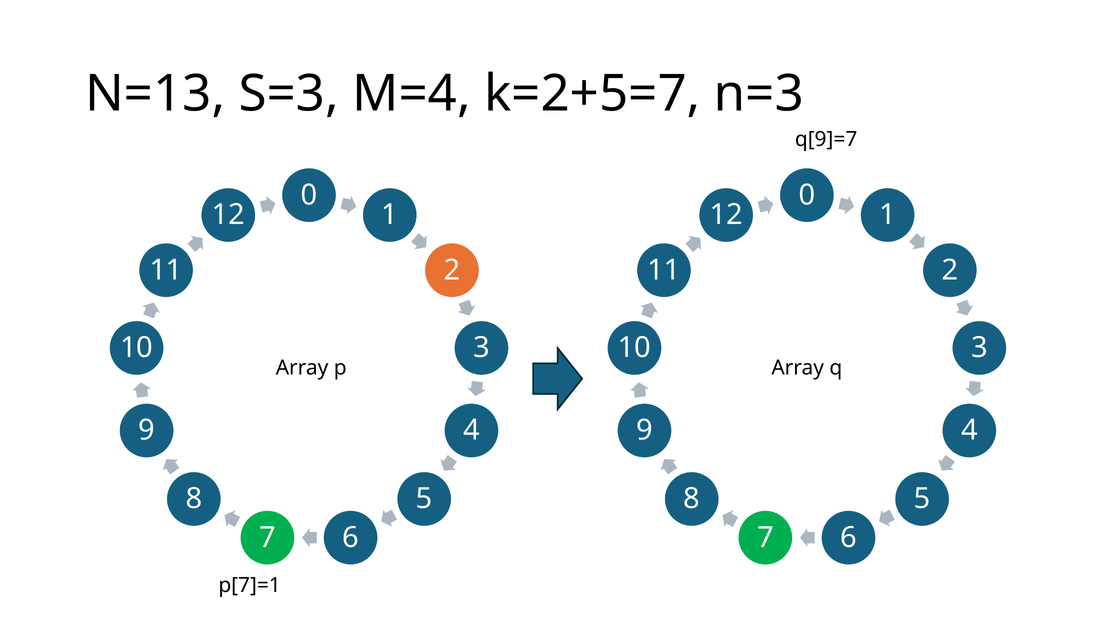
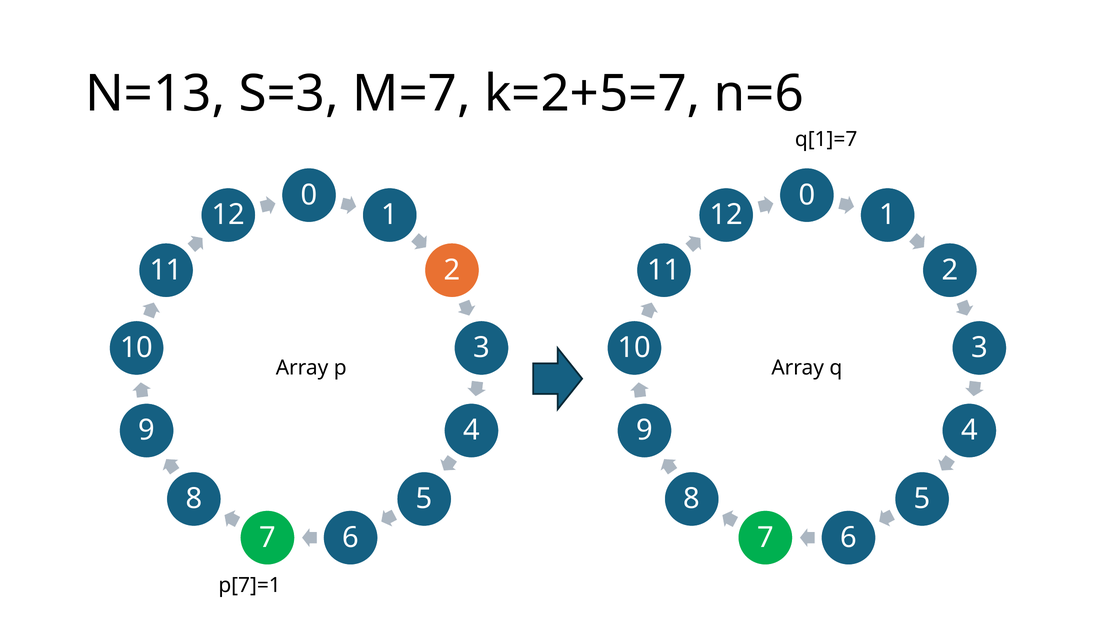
M=4: M=4 -> M=7
n=3: n=3 -> n=6
q[9]=7: q[9]=7 -> q[1]=7
